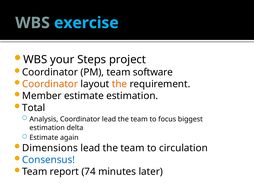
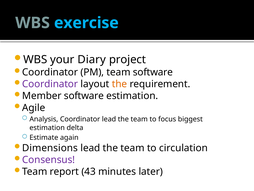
Steps: Steps -> Diary
Coordinator at (50, 84) colour: orange -> purple
Member estimate: estimate -> software
Total: Total -> Agile
Consensus colour: blue -> purple
74: 74 -> 43
